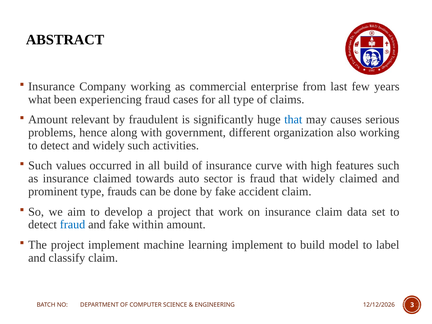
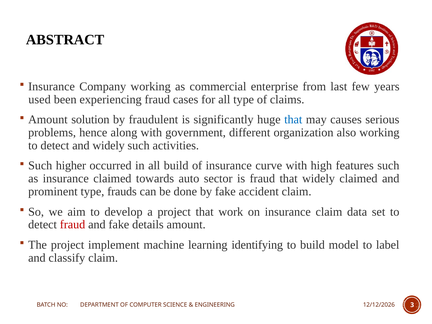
what: what -> used
relevant: relevant -> solution
values: values -> higher
fraud at (73, 225) colour: blue -> red
within: within -> details
learning implement: implement -> identifying
